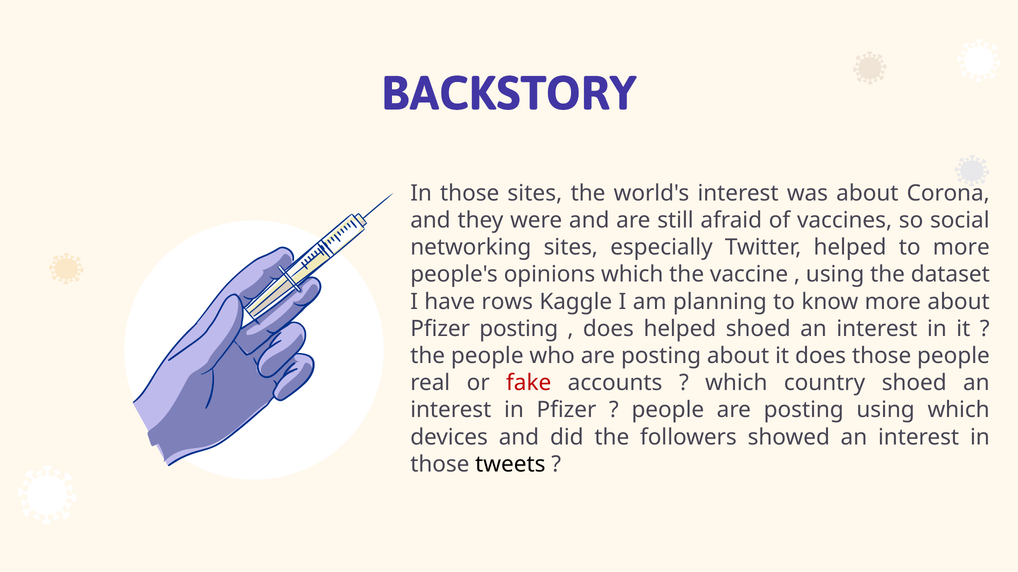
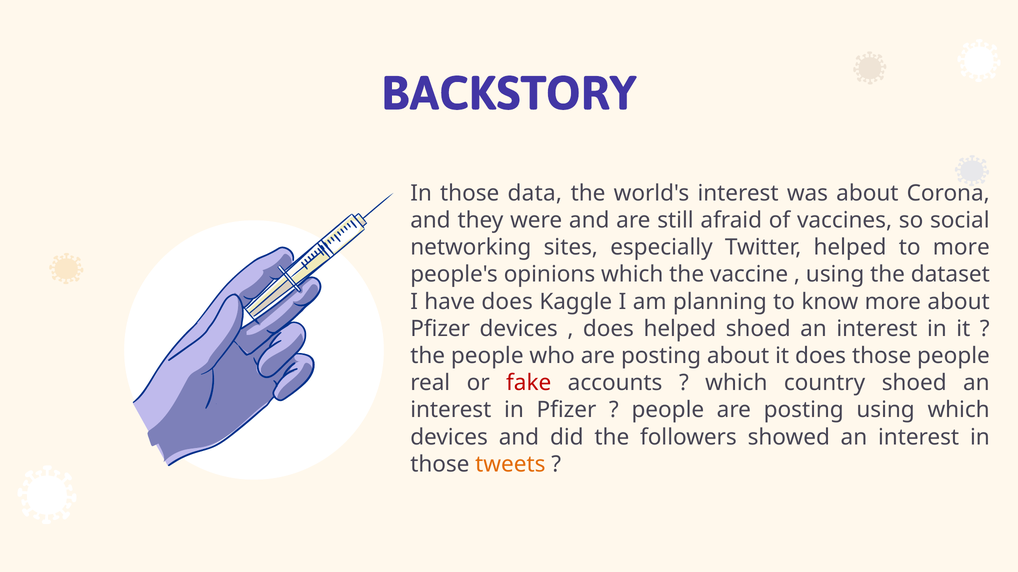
those sites: sites -> data
have rows: rows -> does
Pfizer posting: posting -> devices
tweets colour: black -> orange
